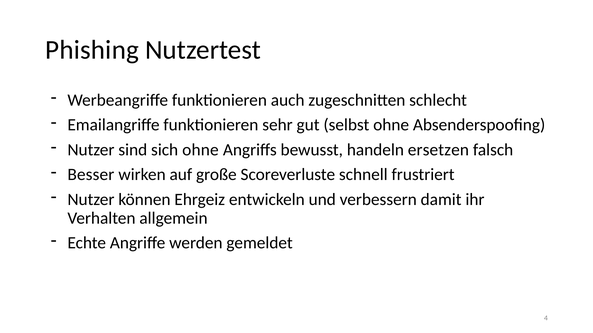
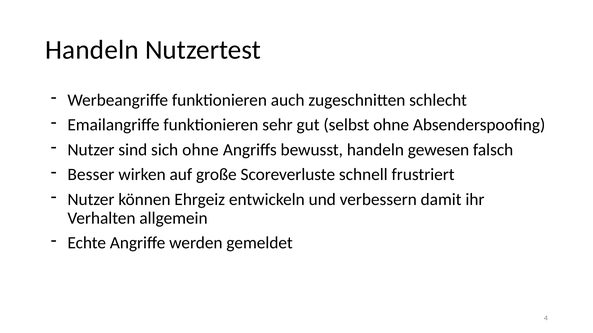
Phishing at (92, 50): Phishing -> Handeln
ersetzen: ersetzen -> gewesen
